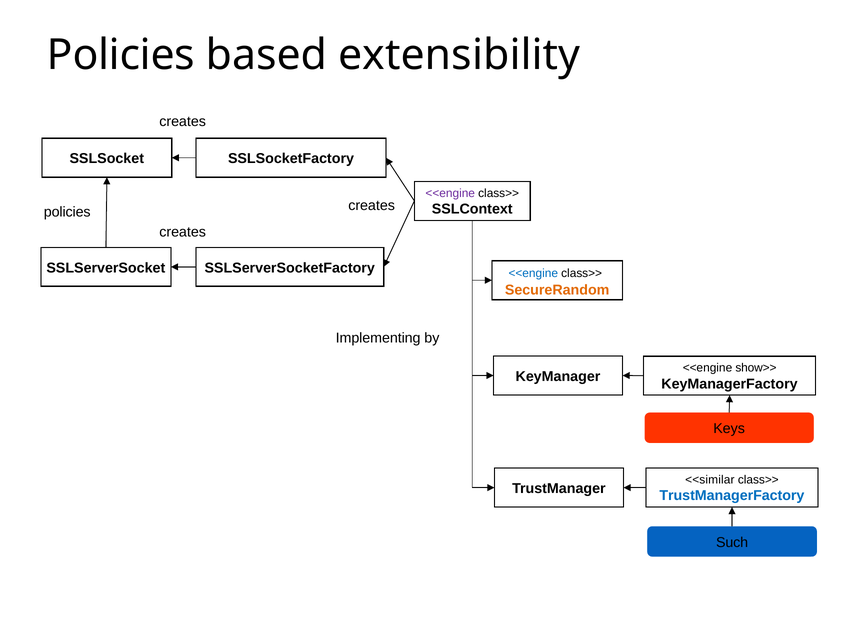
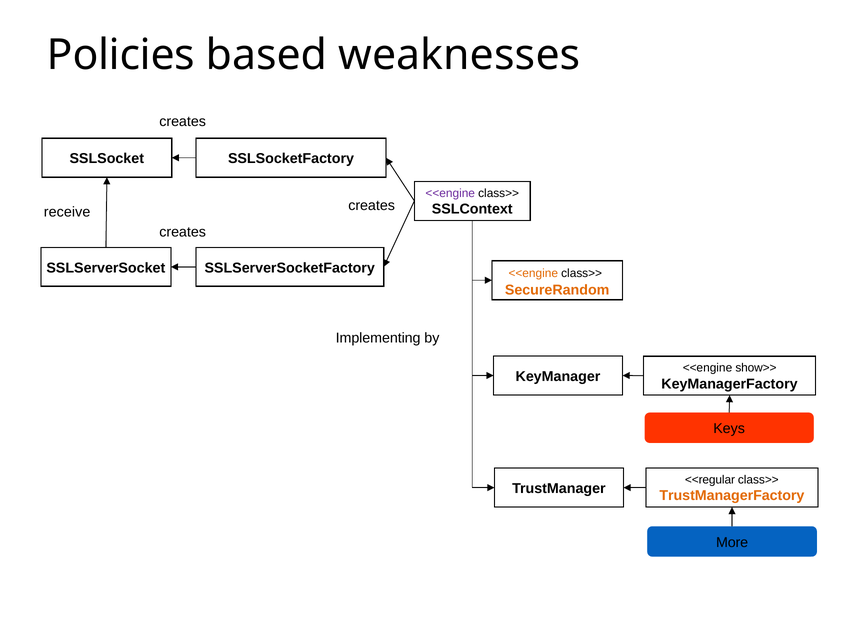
extensibility: extensibility -> weaknesses
policies at (67, 212): policies -> receive
<<engine at (533, 273) colour: blue -> orange
<<similar: <<similar -> <<regular
TrustManagerFactory colour: blue -> orange
Such: Such -> More
